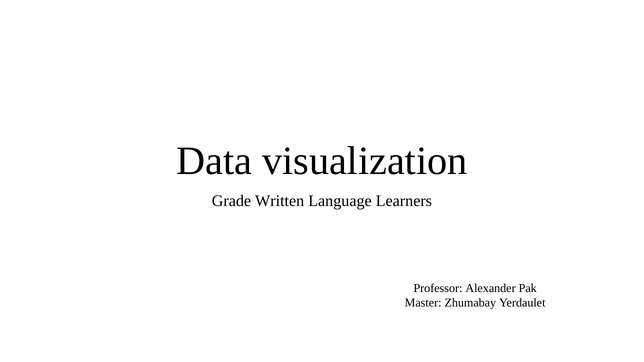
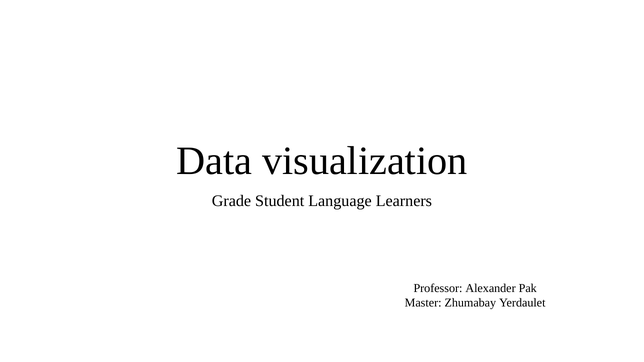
Written: Written -> Student
